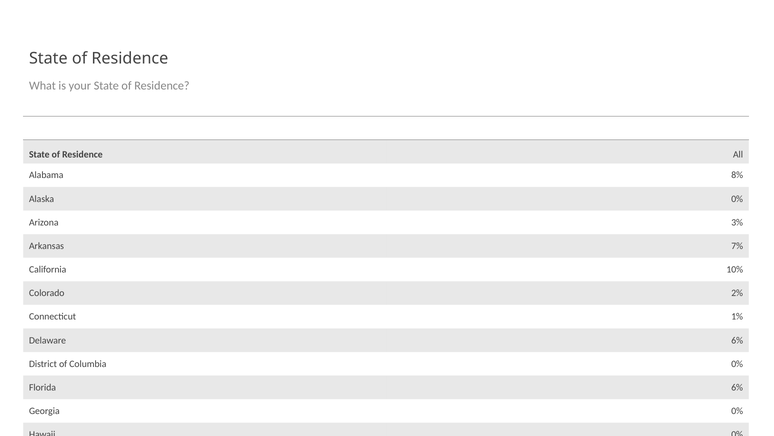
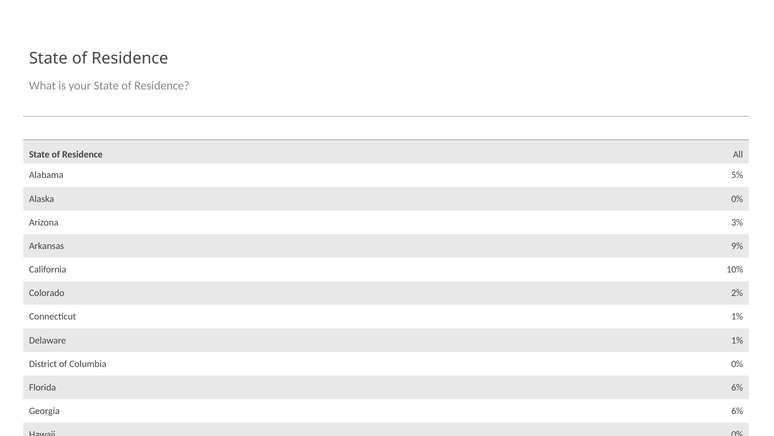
Alabama 8%: 8% -> 5%
Arkansas 7%: 7% -> 9%
Delaware 6%: 6% -> 1%
Georgia 0%: 0% -> 6%
